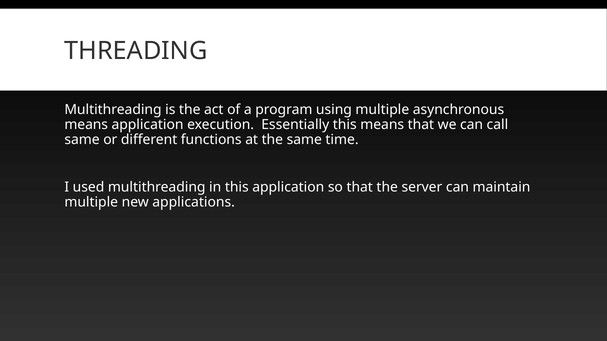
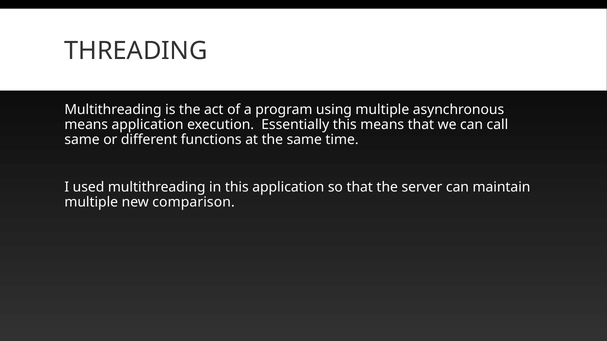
applications: applications -> comparison
